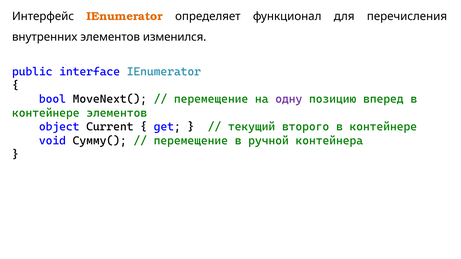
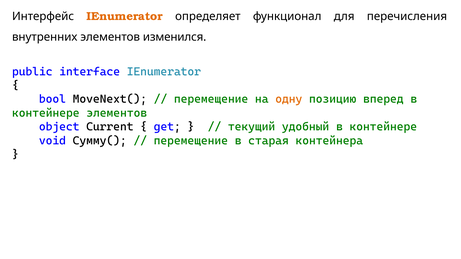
одну colour: purple -> orange
второго: второго -> удобный
ручной: ручной -> старая
